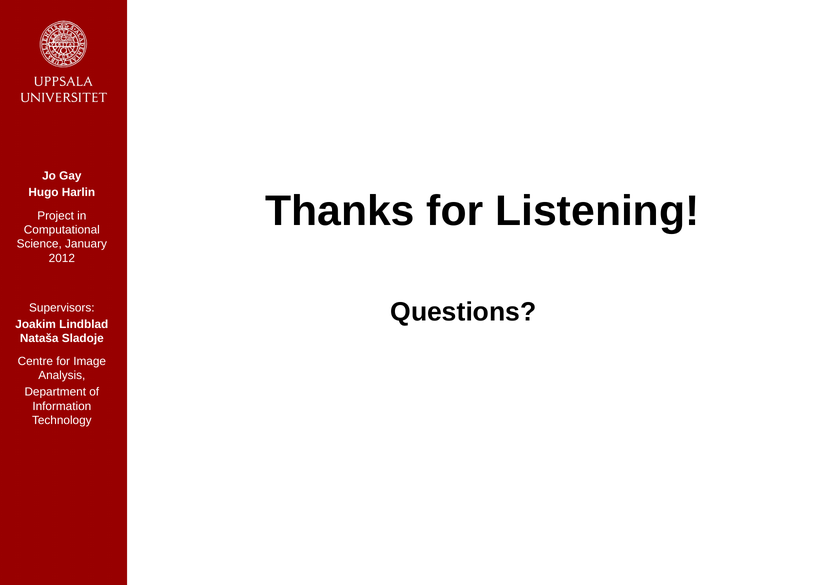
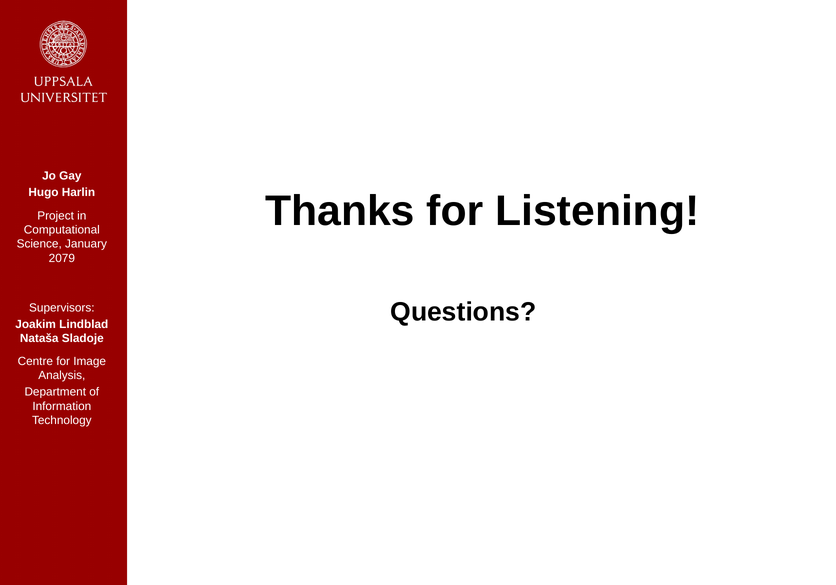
2012: 2012 -> 2079
